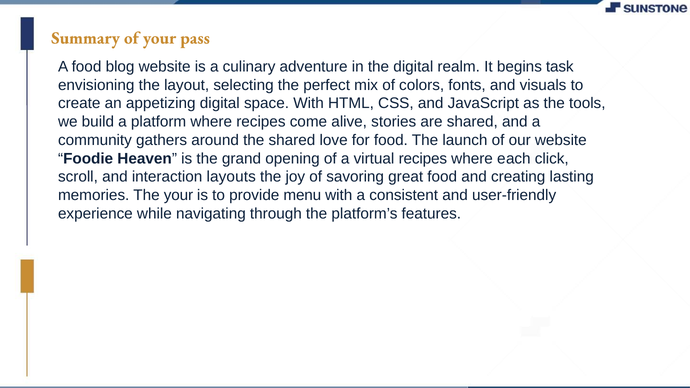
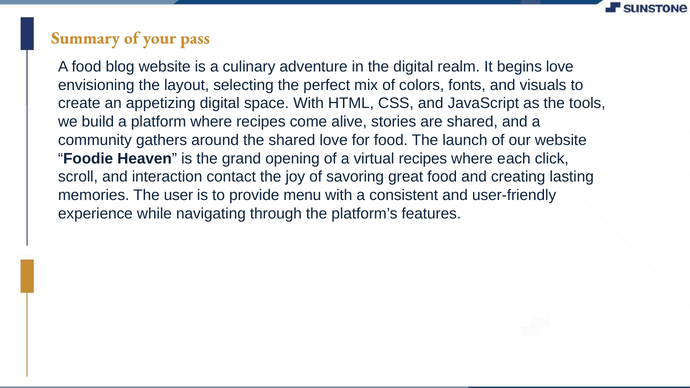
begins task: task -> love
layouts: layouts -> contact
The your: your -> user
